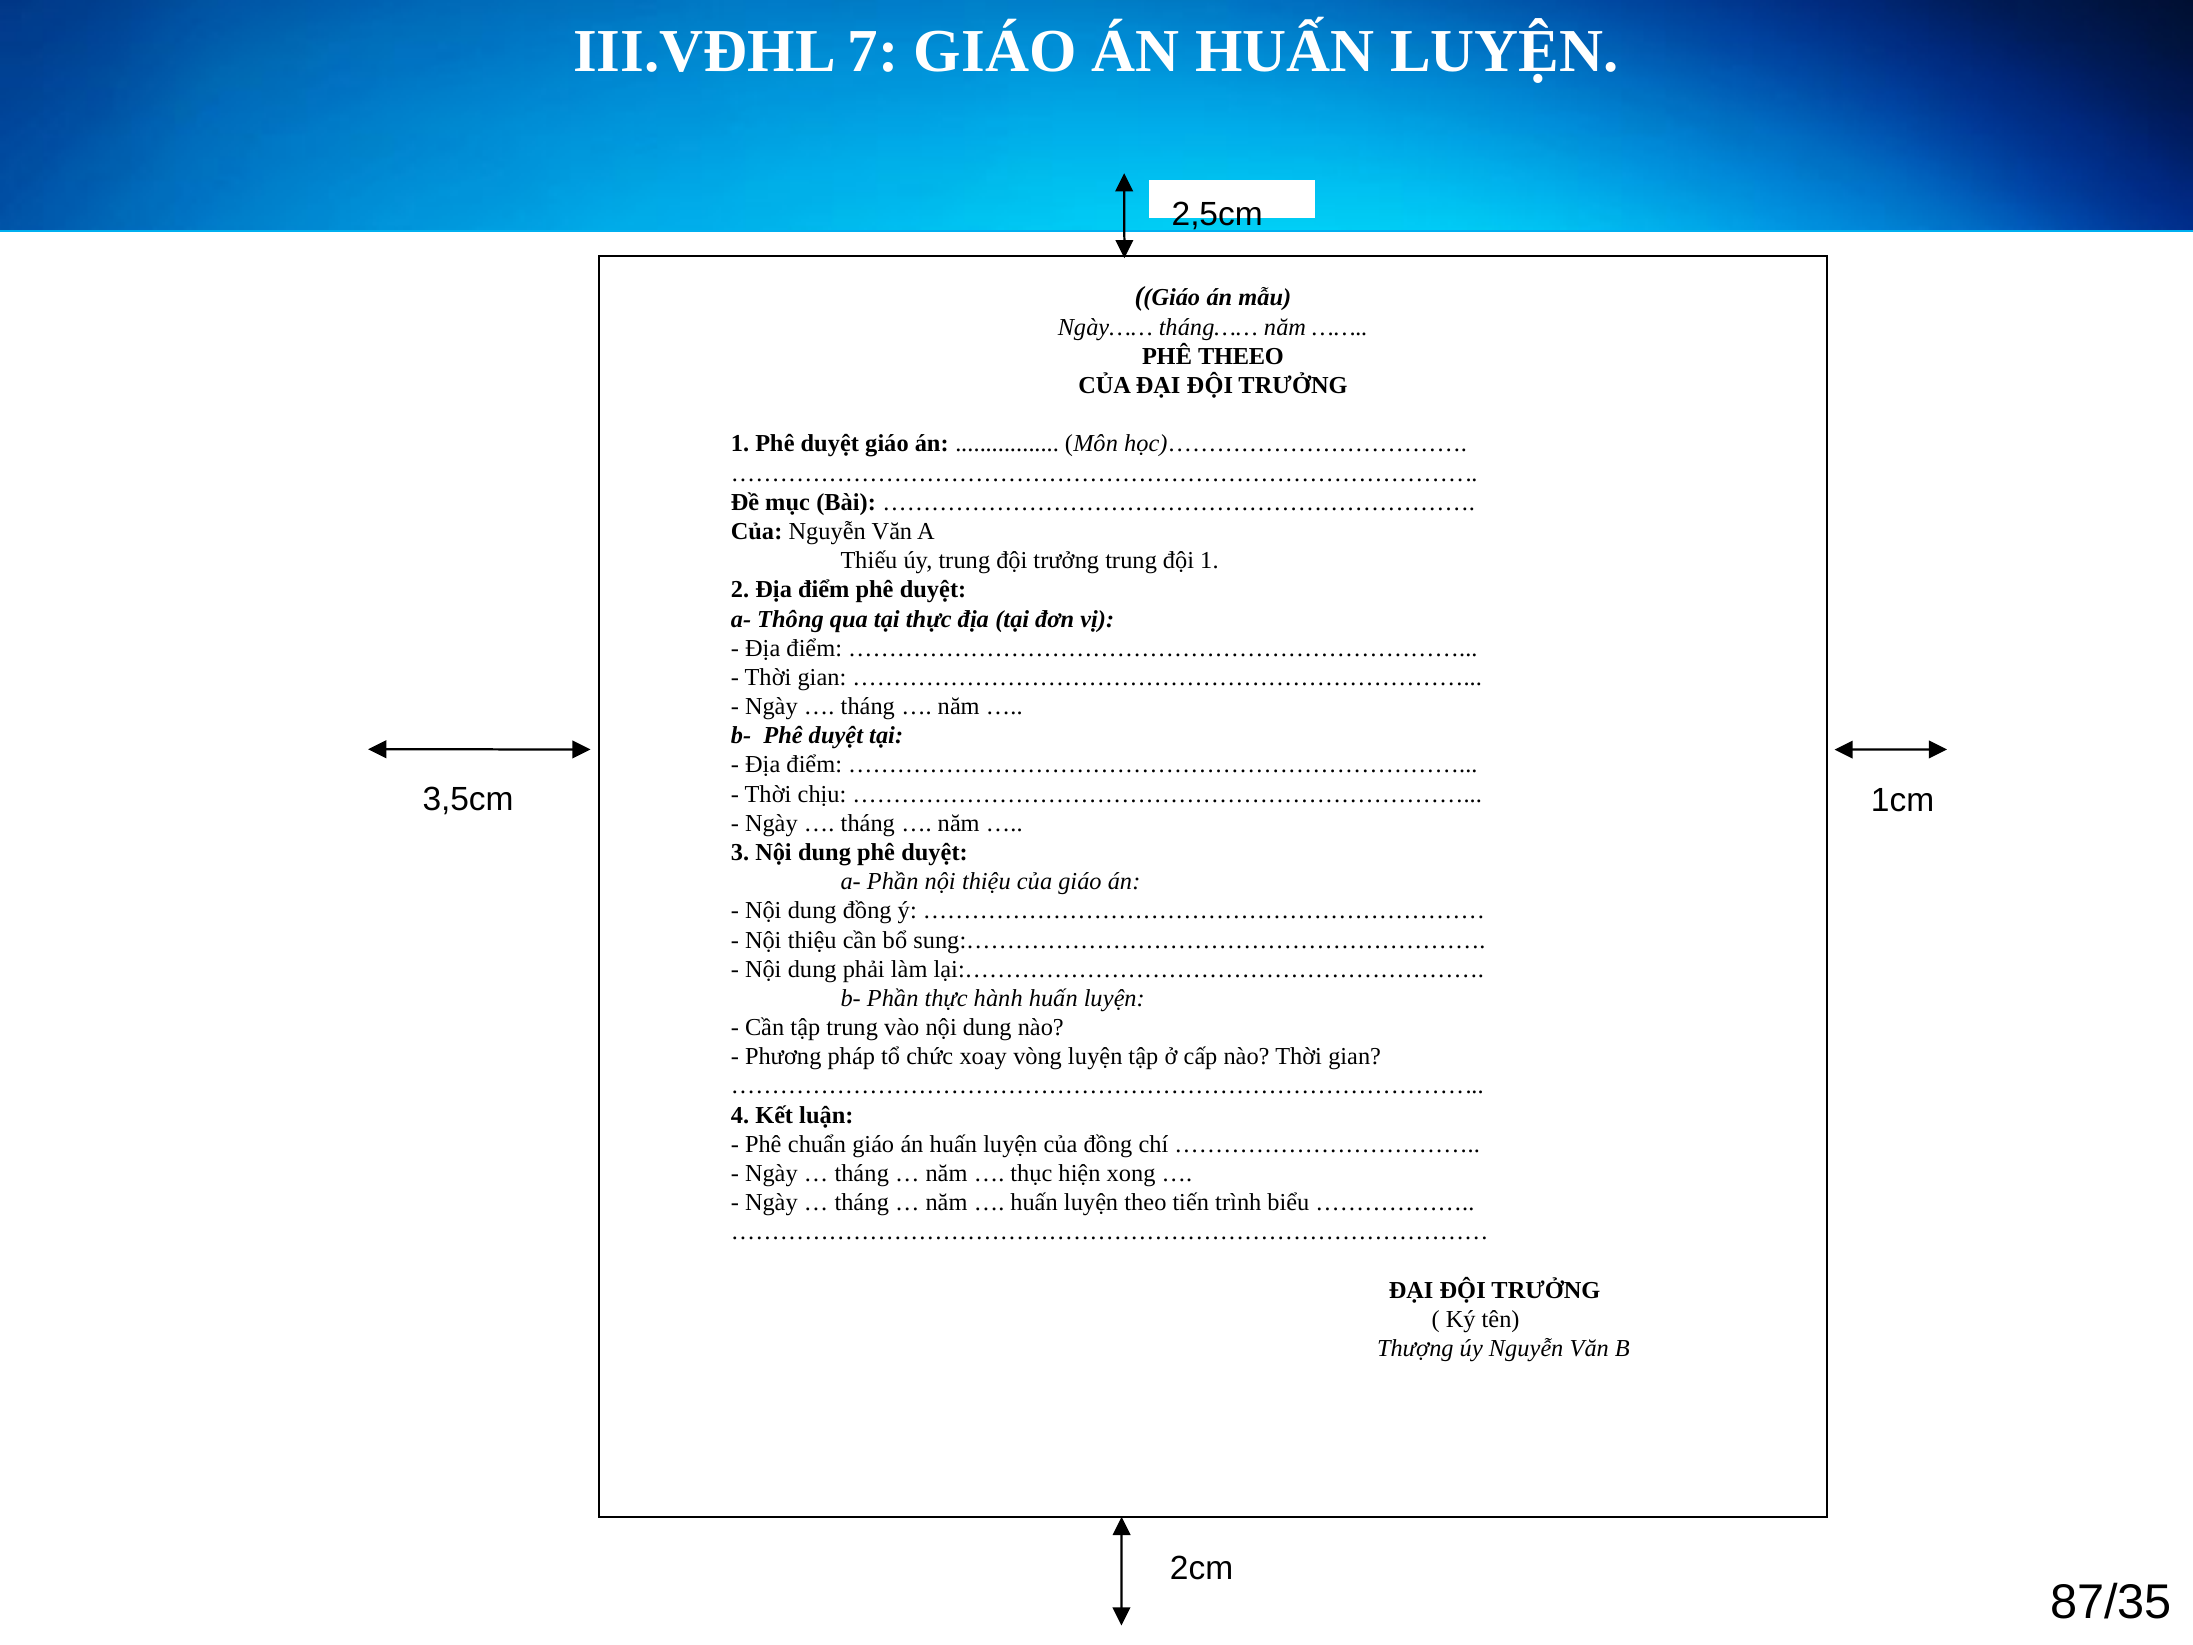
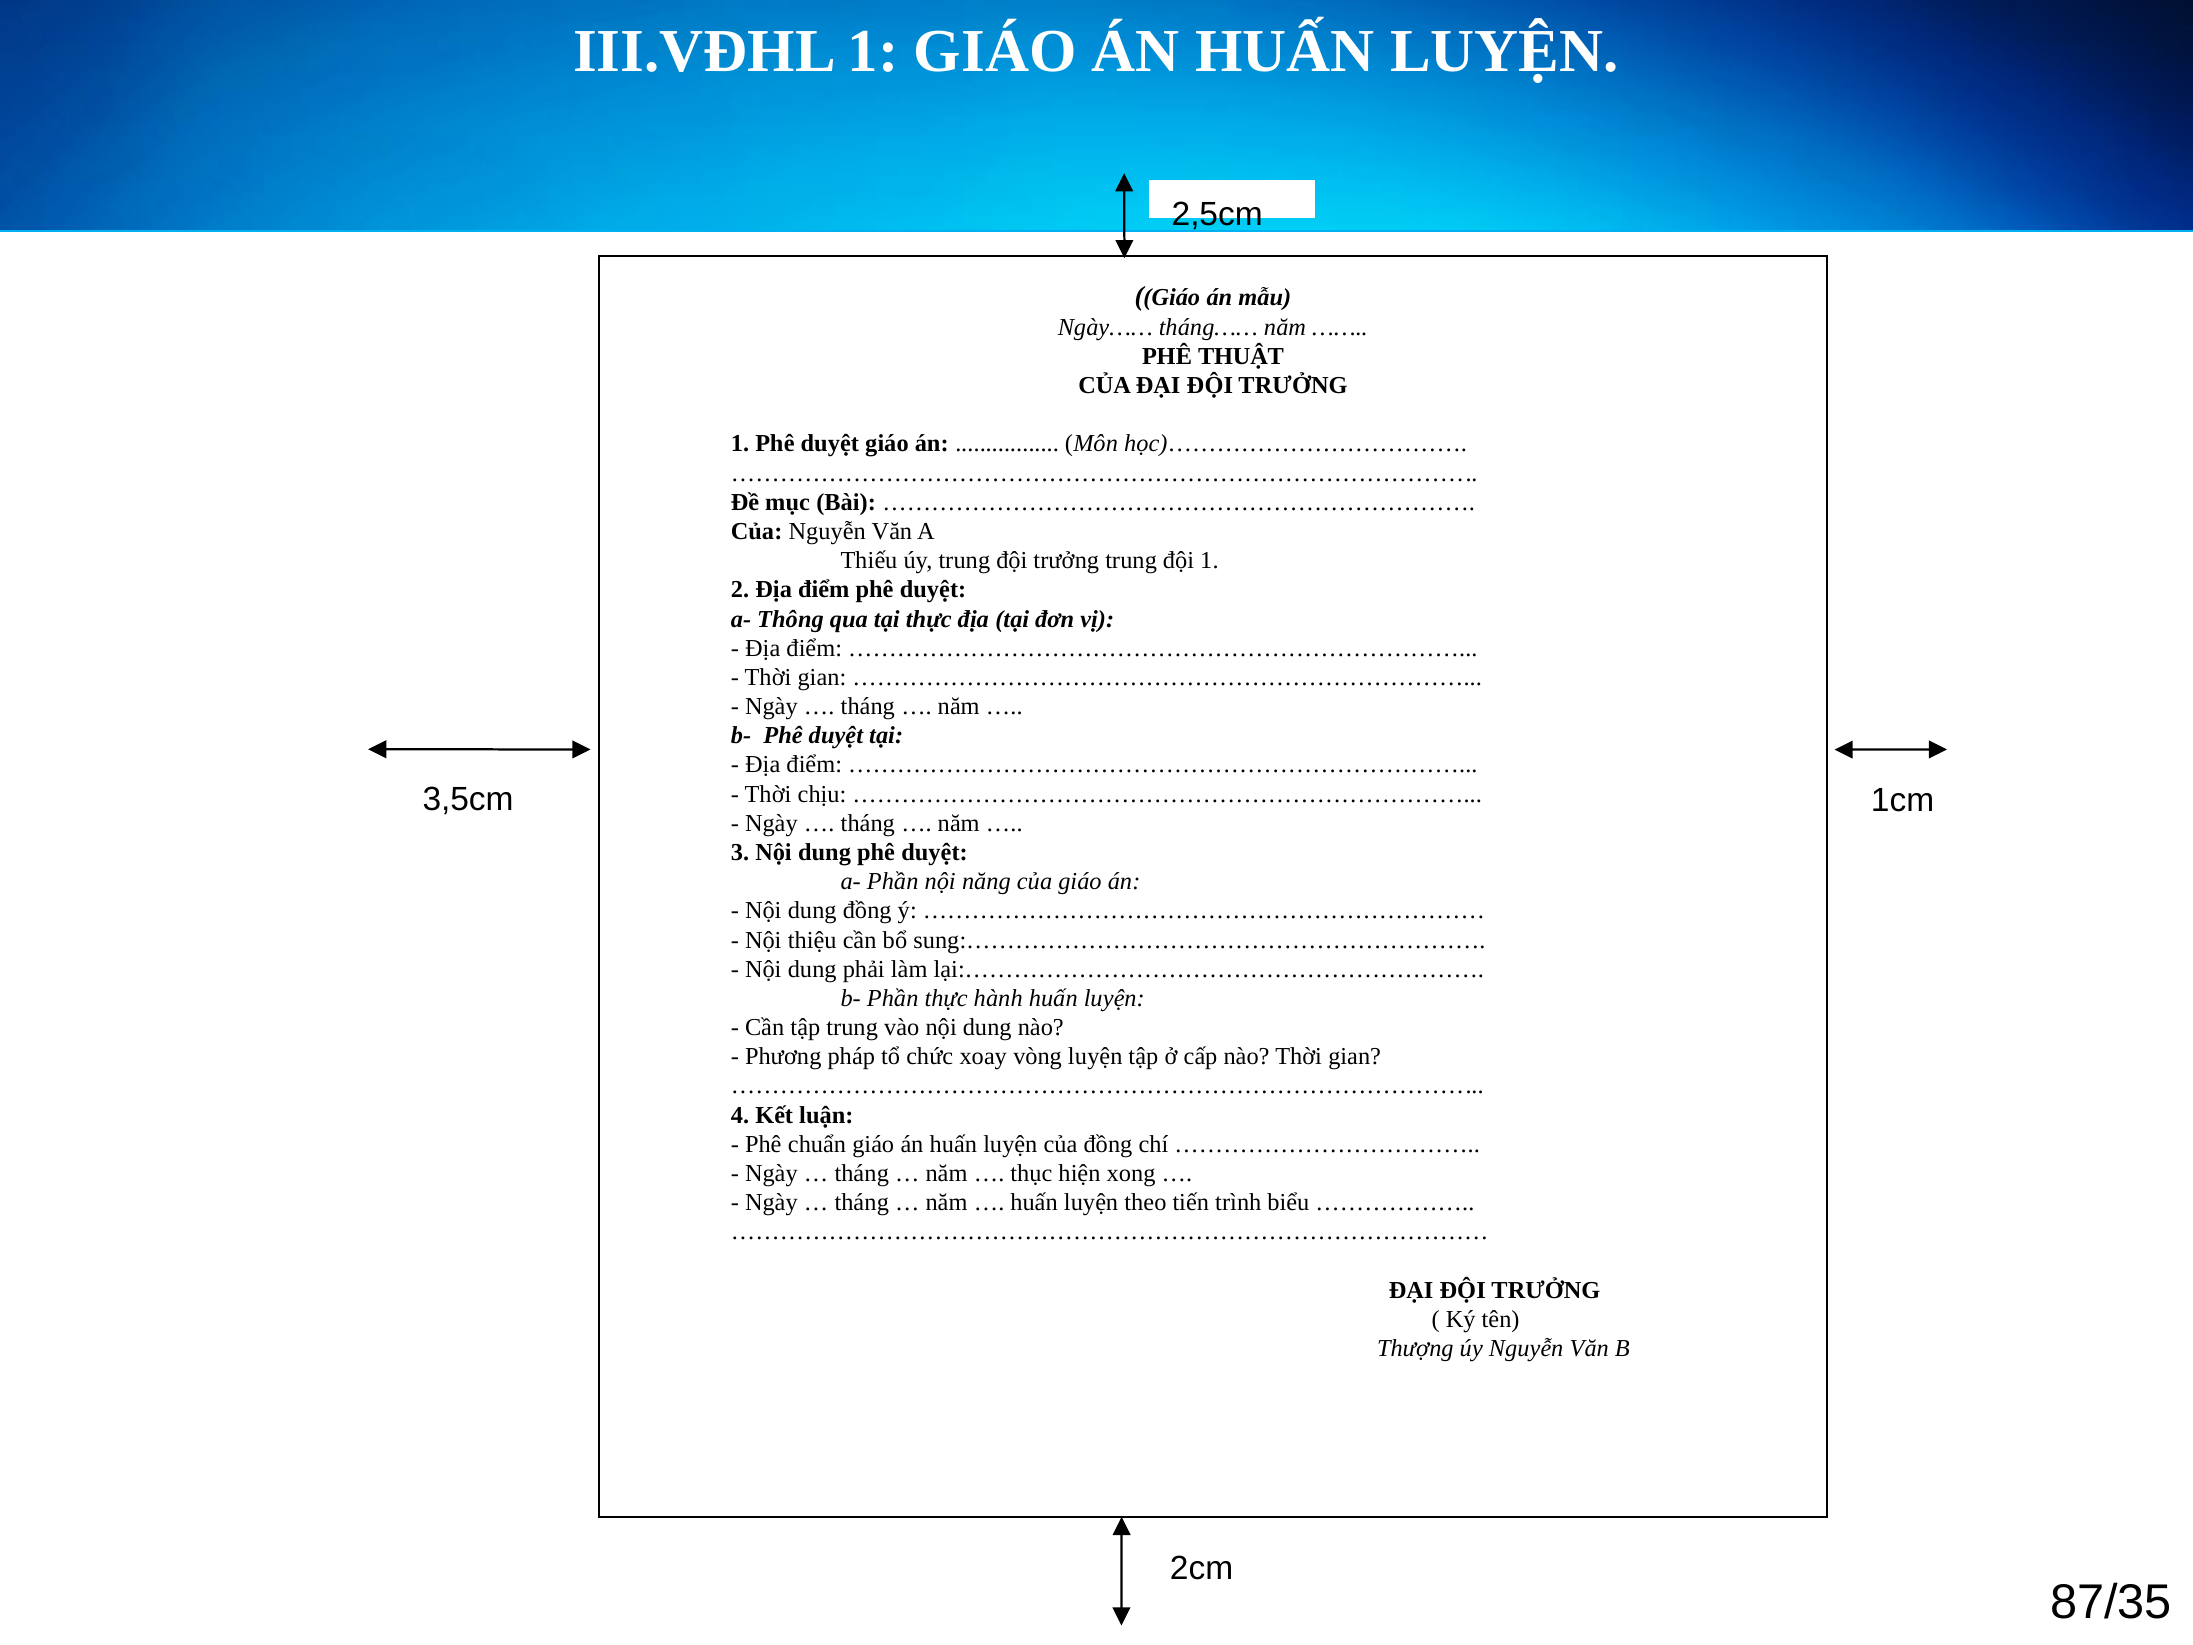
III.VĐHL 7: 7 -> 1
THEEO: THEEO -> THUẬT
Phần nội thiệu: thiệu -> năng
